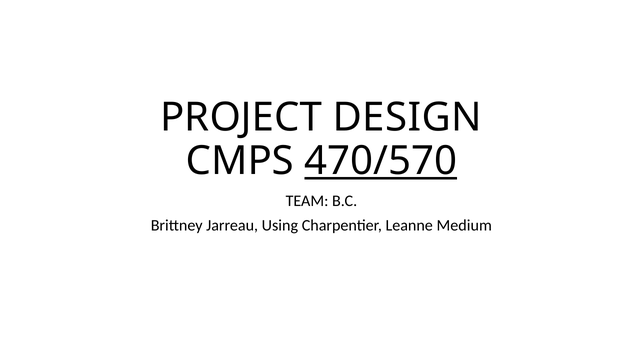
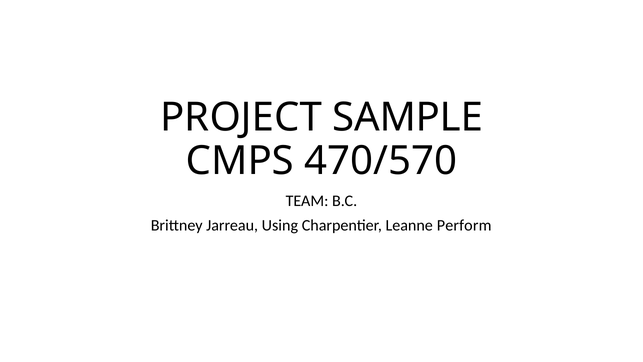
DESIGN: DESIGN -> SAMPLE
470/570 underline: present -> none
Medium: Medium -> Perform
